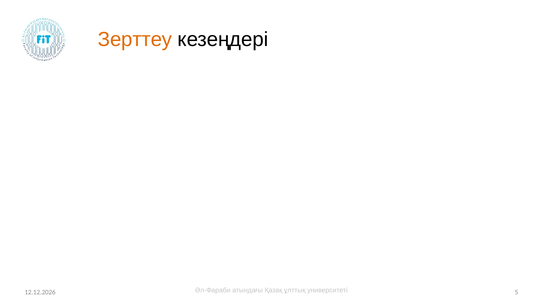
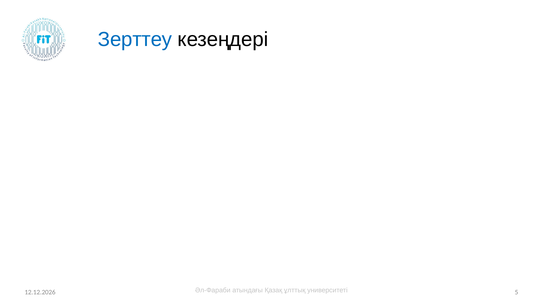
Зерттеу colour: orange -> blue
